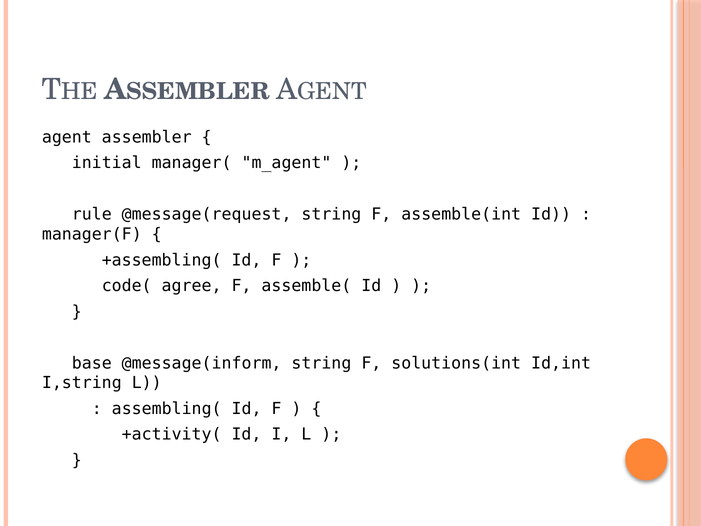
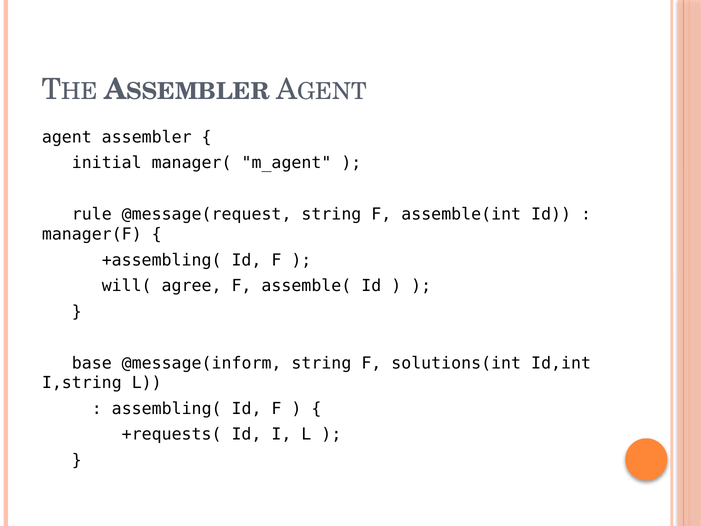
code(: code( -> will(
+activity(: +activity( -> +requests(
